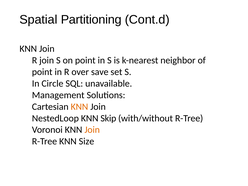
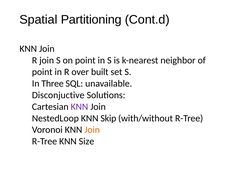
save: save -> built
Circle: Circle -> Three
Management: Management -> Disconjuctive
KNN at (79, 107) colour: orange -> purple
